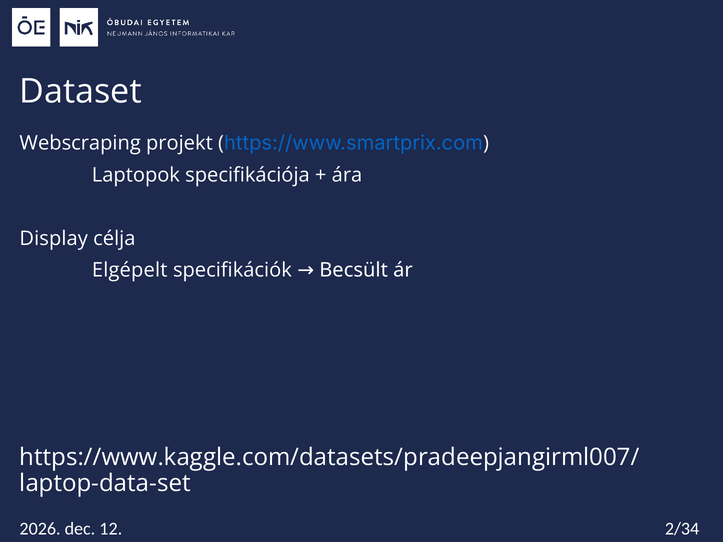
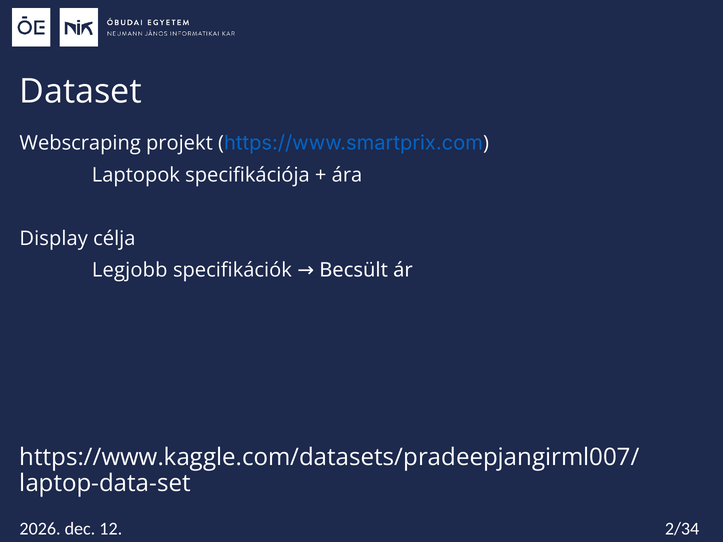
Elgépelt: Elgépelt -> Legjobb
